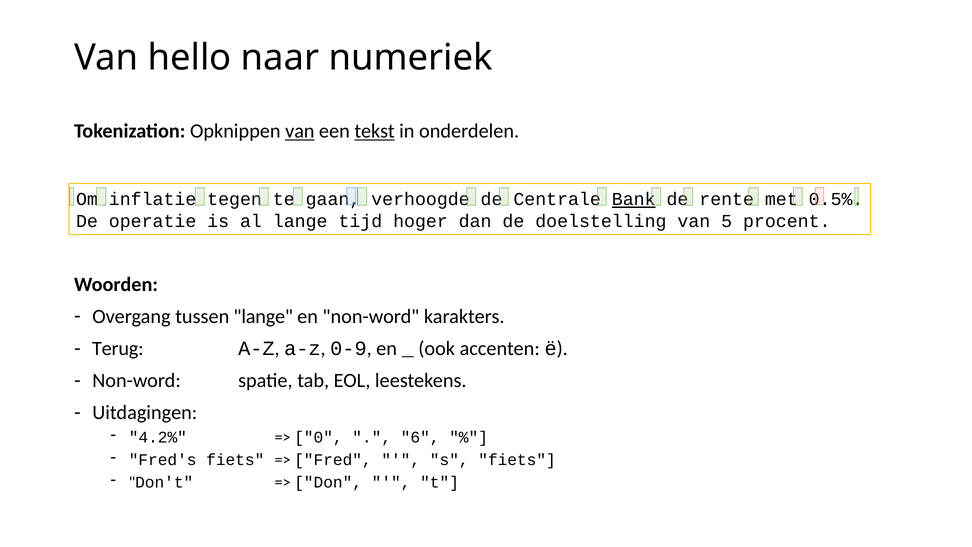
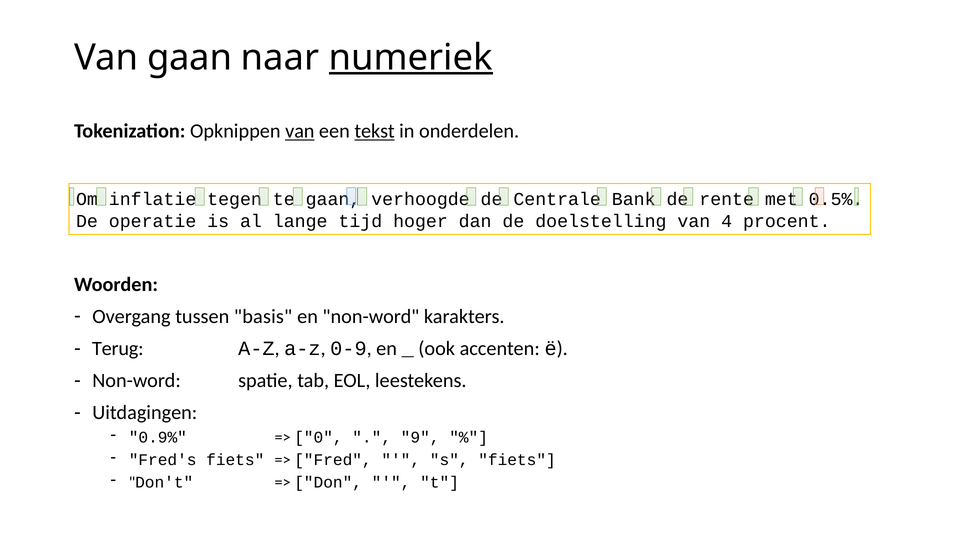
Van hello: hello -> gaan
numeriek underline: none -> present
Bank underline: present -> none
5: 5 -> 4
tussen lange: lange -> basis
4.2%: 4.2% -> 0.9%
6: 6 -> 9
